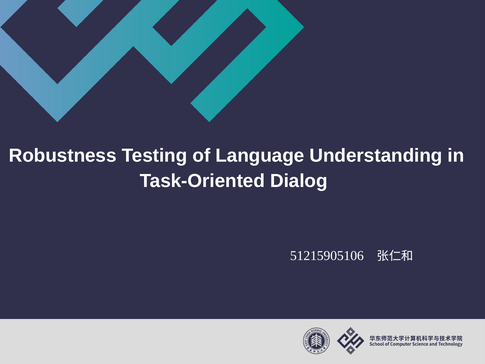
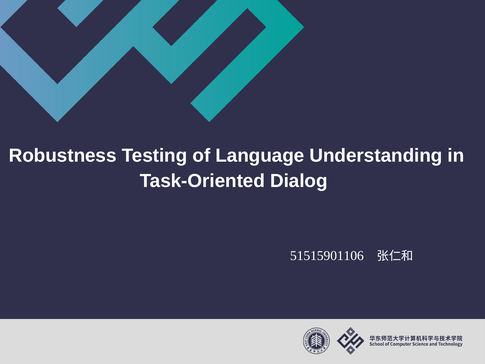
51215905106: 51215905106 -> 51515901106
